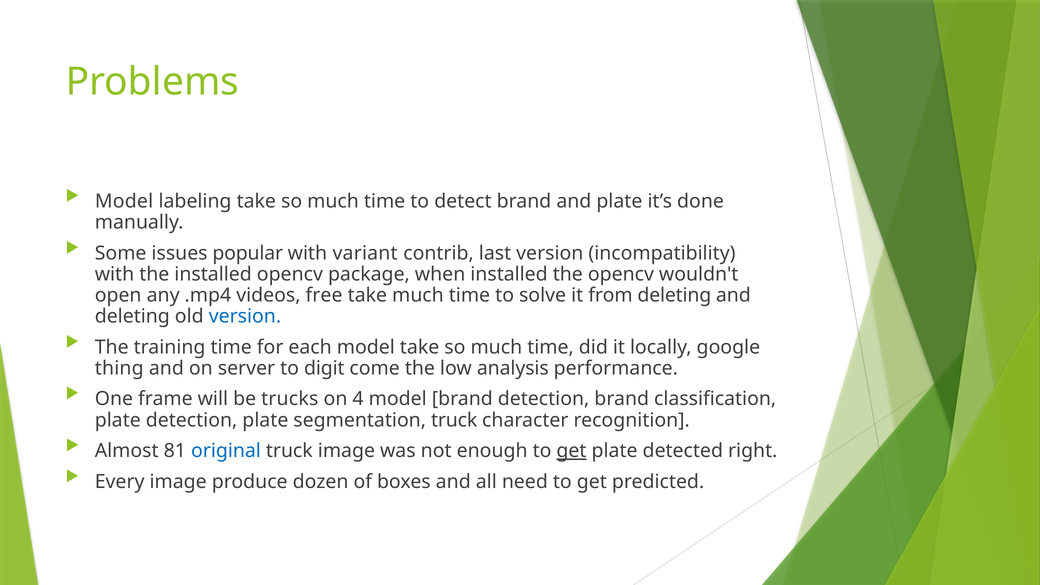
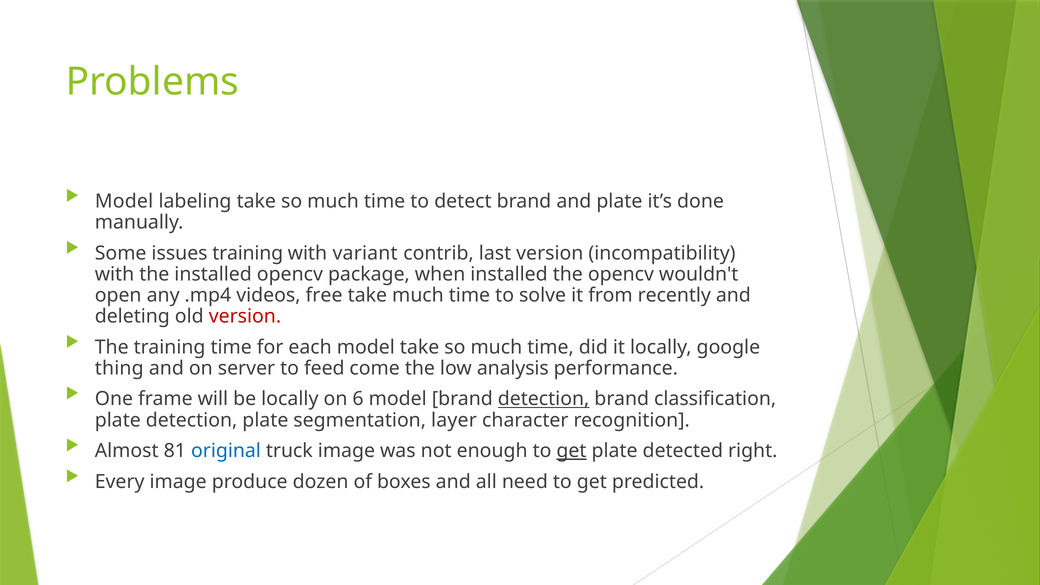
issues popular: popular -> training
from deleting: deleting -> recently
version at (245, 316) colour: blue -> red
digit: digit -> feed
be trucks: trucks -> locally
4: 4 -> 6
detection at (544, 399) underline: none -> present
segmentation truck: truck -> layer
